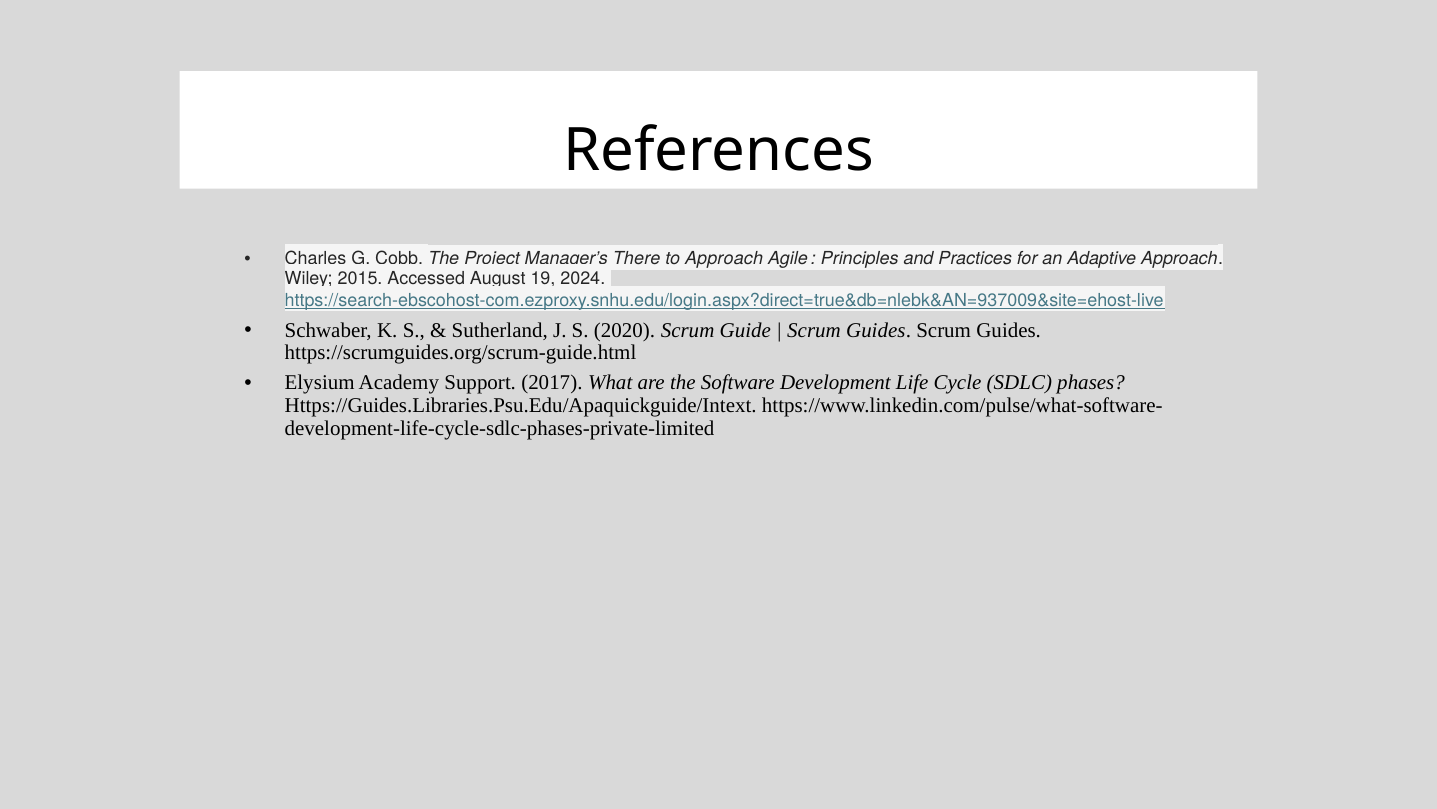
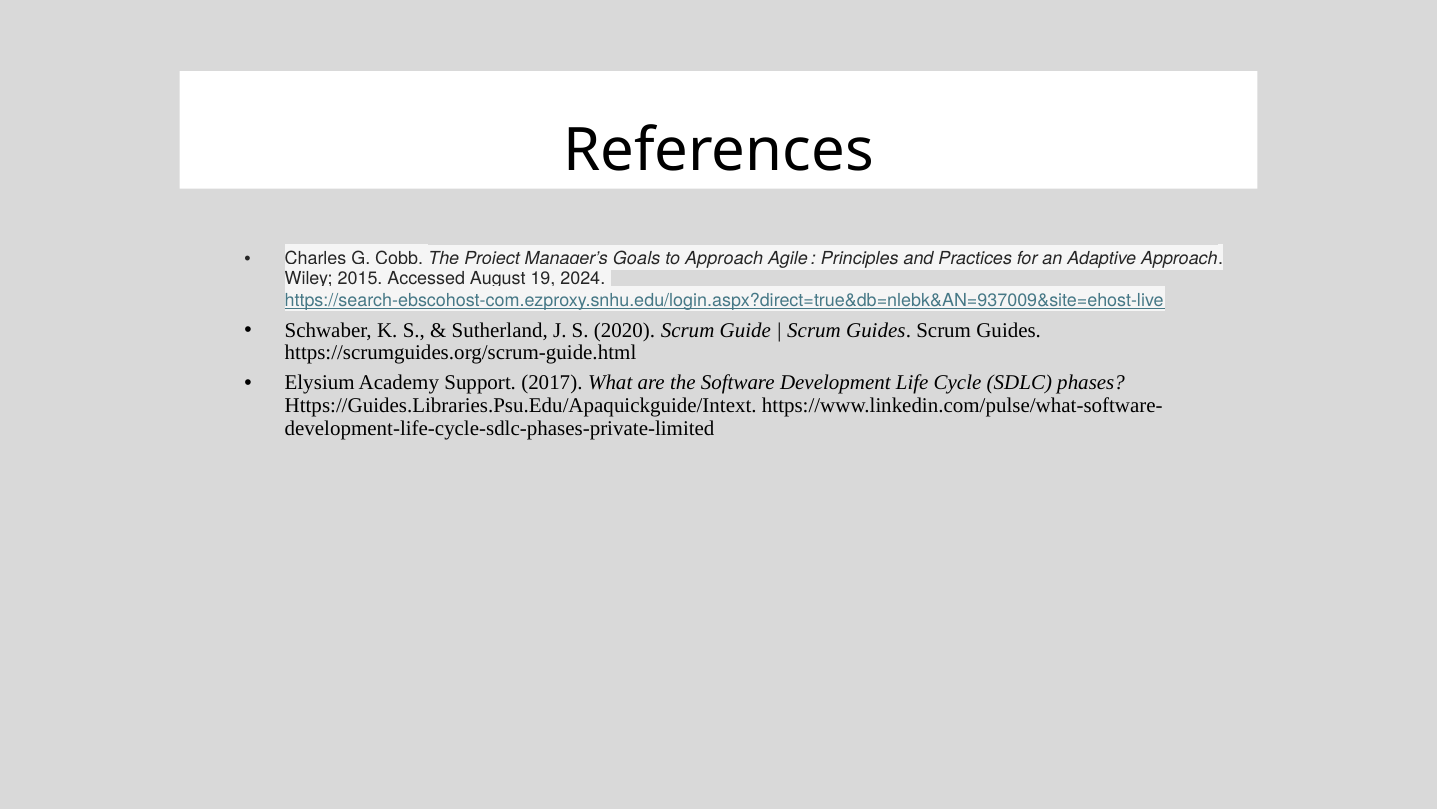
There: There -> Goals
